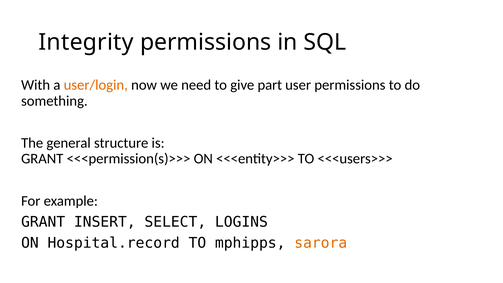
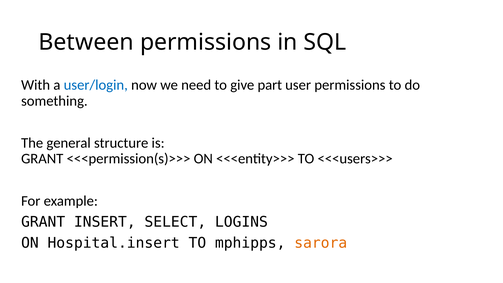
Integrity: Integrity -> Between
user/login colour: orange -> blue
Hospital.record: Hospital.record -> Hospital.insert
